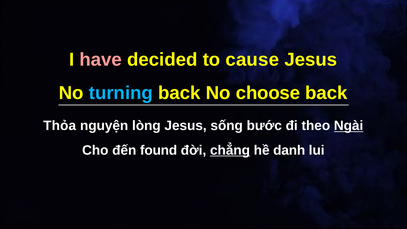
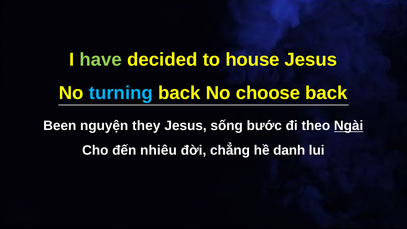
have colour: pink -> light green
cause: cause -> house
Thỏa: Thỏa -> Been
lòng: lòng -> they
found: found -> nhiêu
chẳng underline: present -> none
